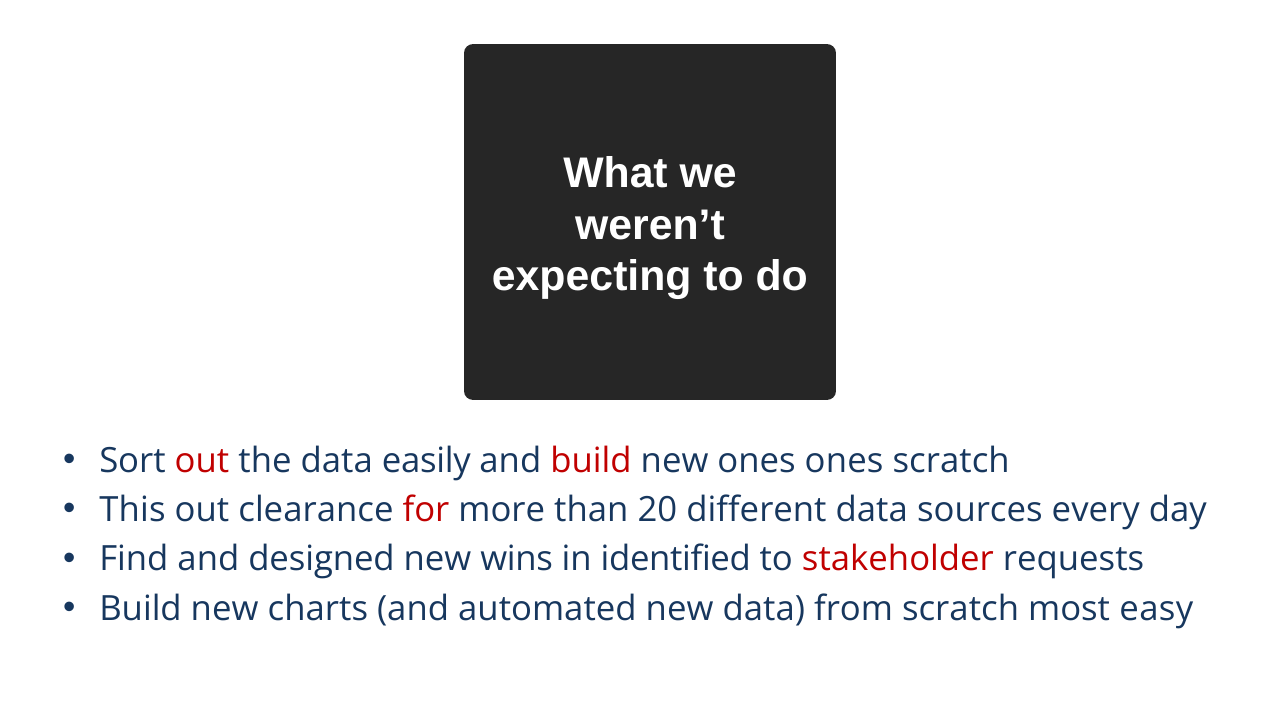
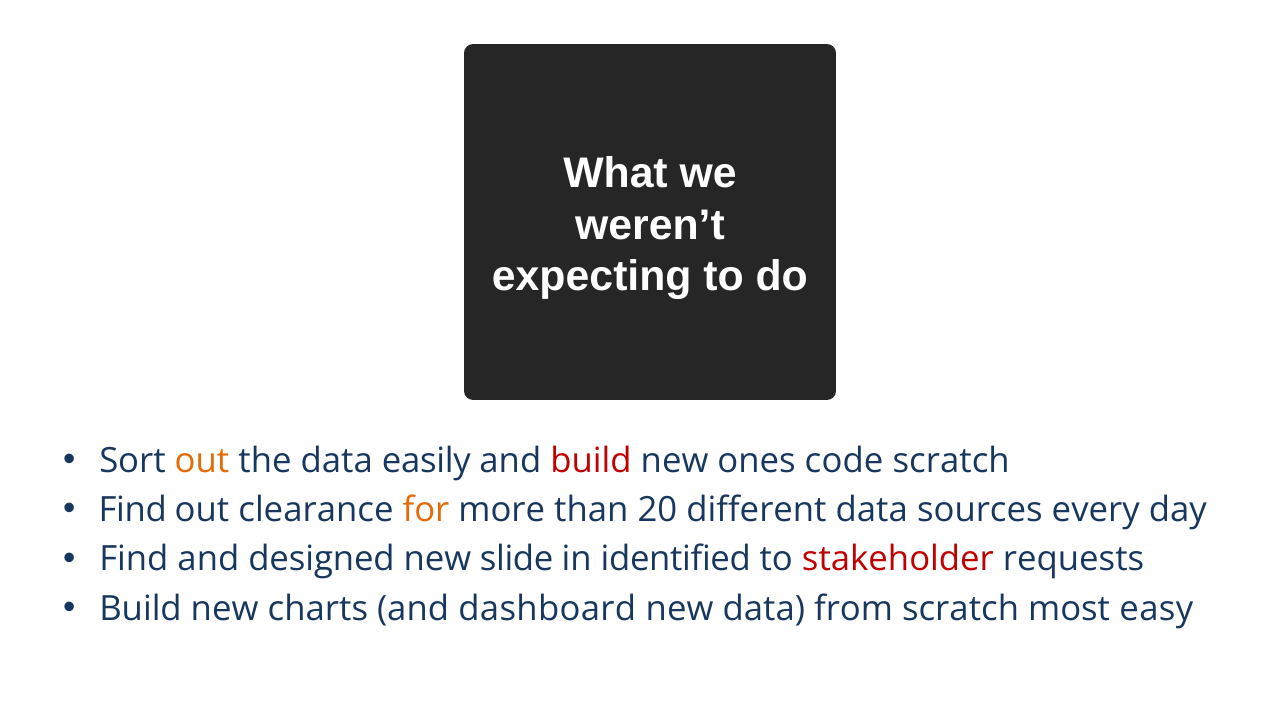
out at (202, 461) colour: red -> orange
ones ones: ones -> code
This at (132, 510): This -> Find
for colour: red -> orange
wins: wins -> slide
automated: automated -> dashboard
